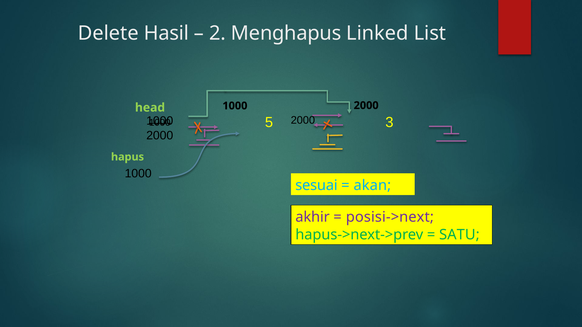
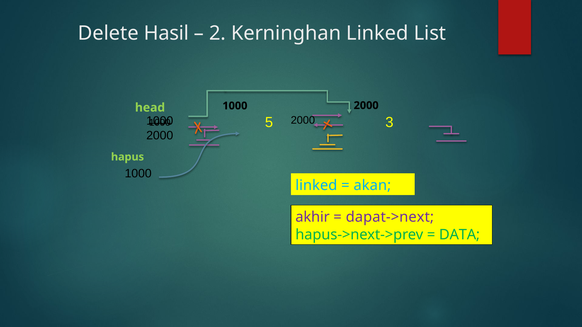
Menghapus: Menghapus -> Kerninghan
sesuai at (316, 185): sesuai -> linked
posisi->next: posisi->next -> dapat->next
SATU: SATU -> DATA
